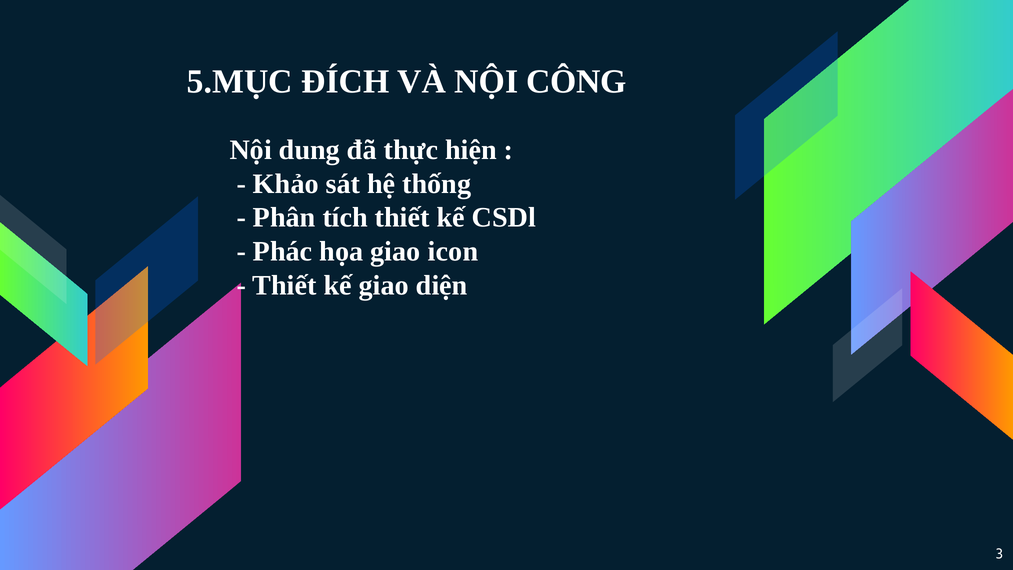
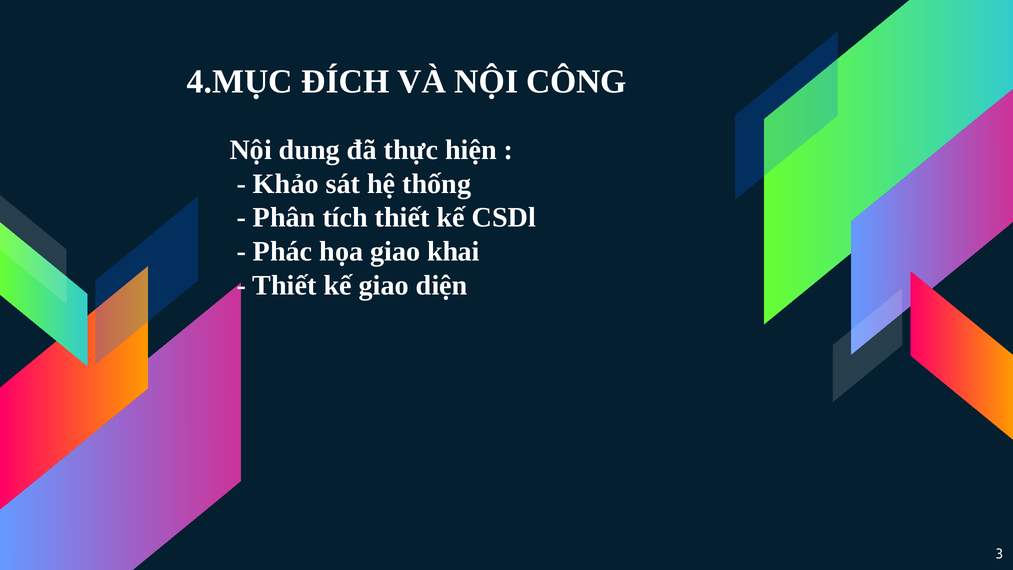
5.MỤC: 5.MỤC -> 4.MỤC
icon: icon -> khai
